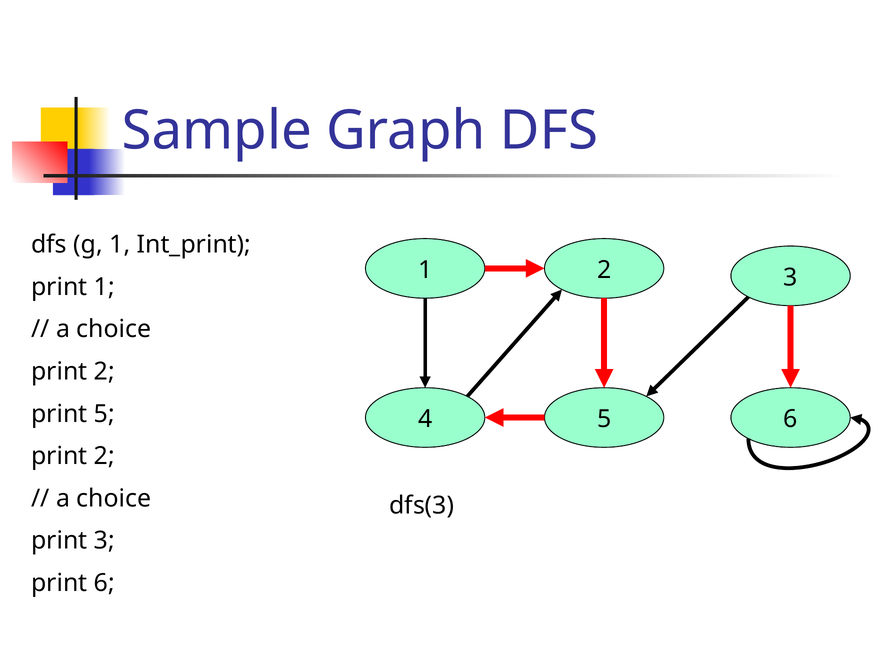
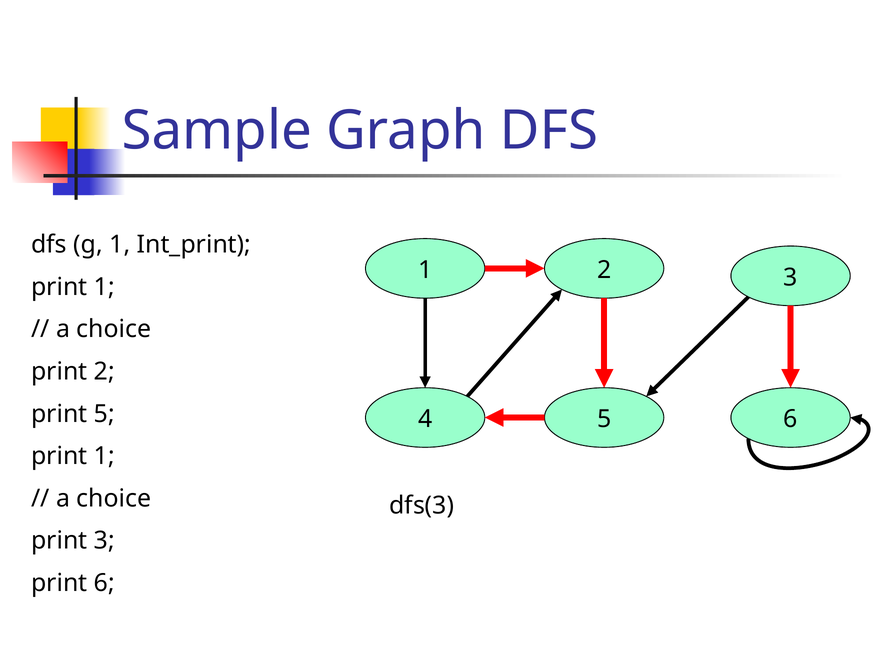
2 at (104, 456): 2 -> 1
